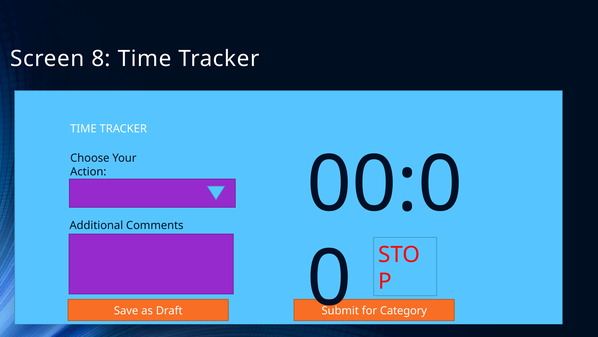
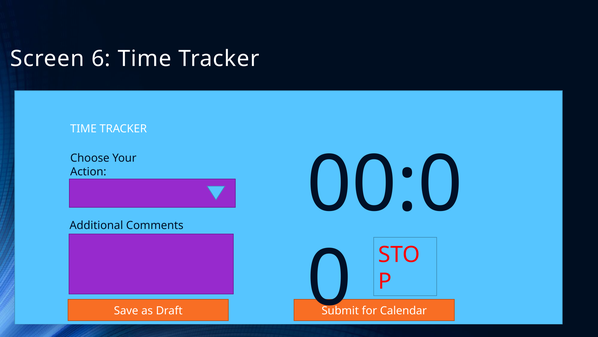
8: 8 -> 6
Category: Category -> Calendar
